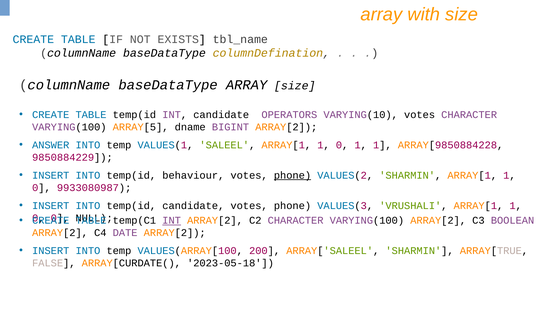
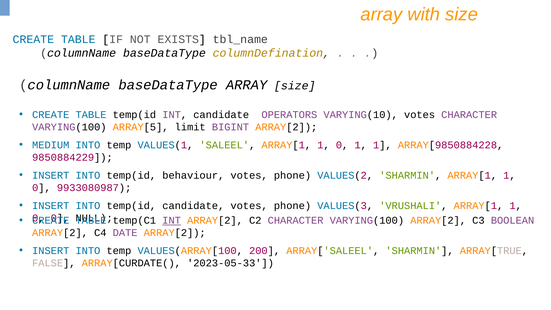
dname: dname -> limit
ANSWER: ANSWER -> MEDIUM
phone at (292, 175) underline: present -> none
2023-05-18: 2023-05-18 -> 2023-05-33
